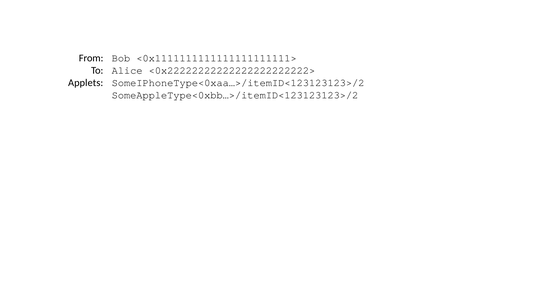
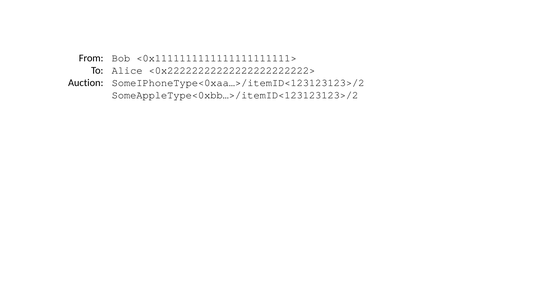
Applets: Applets -> Auction
